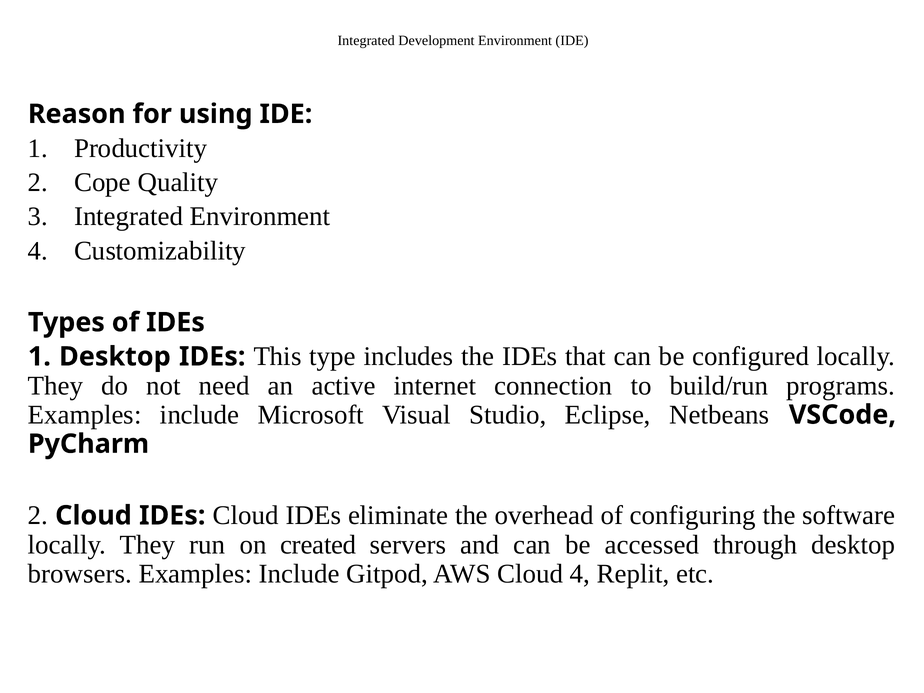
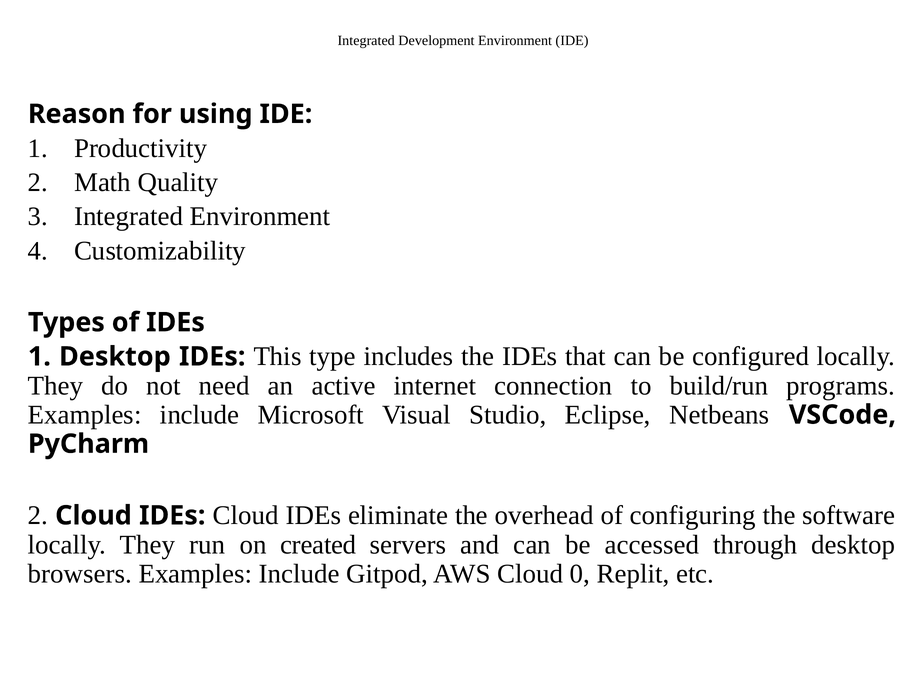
Cope: Cope -> Math
Cloud 4: 4 -> 0
